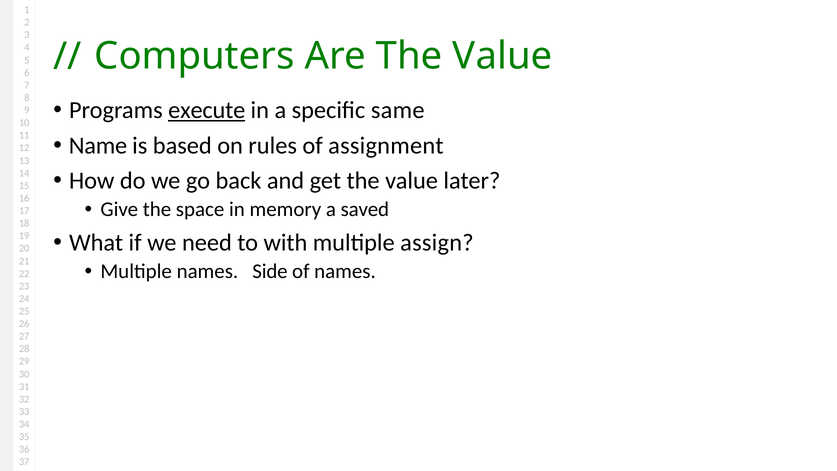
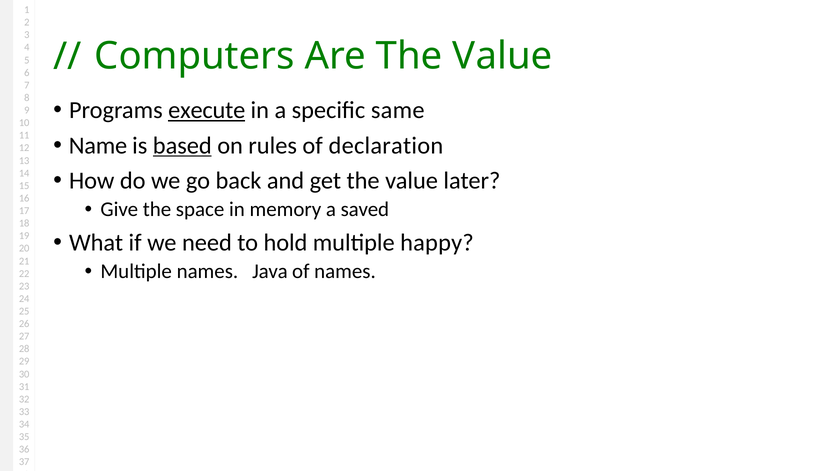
based underline: none -> present
assignment: assignment -> declaration
with: with -> hold
assign: assign -> happy
Side: Side -> Java
